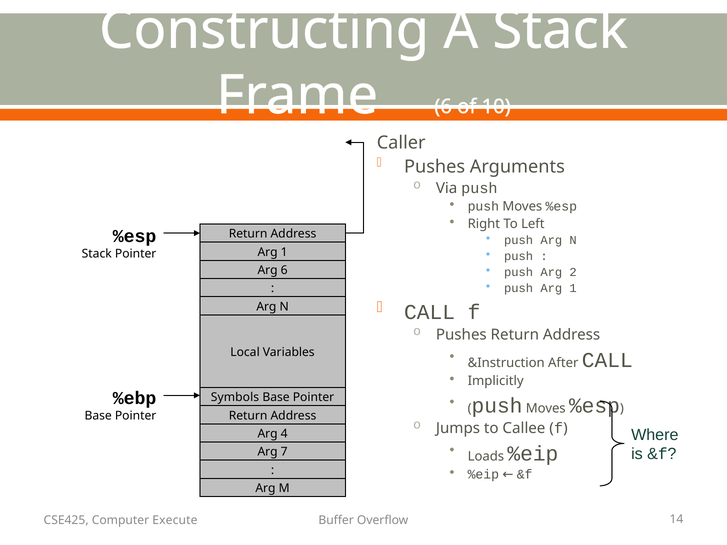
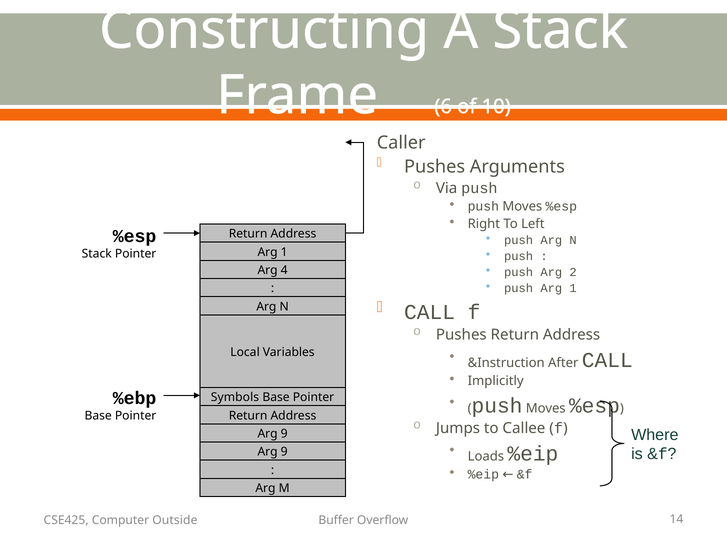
Arg 6: 6 -> 4
4 at (284, 434): 4 -> 9
7 at (284, 452): 7 -> 9
Execute: Execute -> Outside
